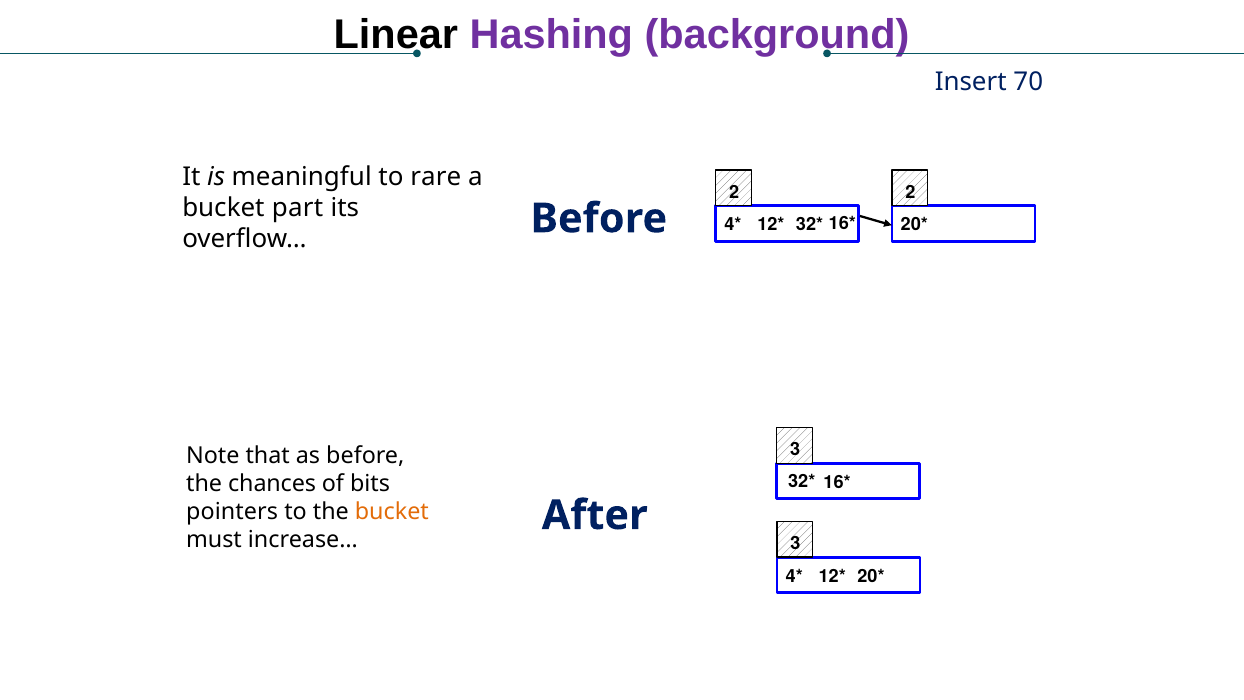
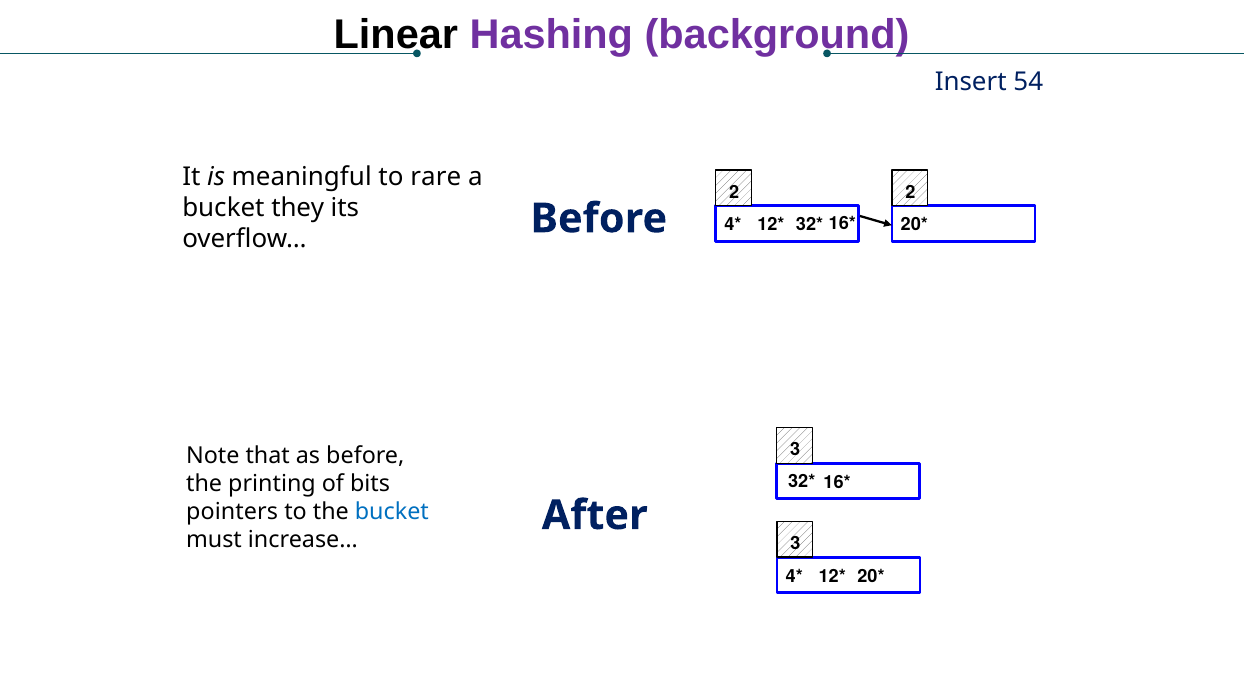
70: 70 -> 54
part: part -> they
chances: chances -> printing
bucket at (392, 512) colour: orange -> blue
